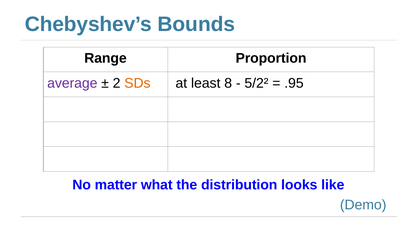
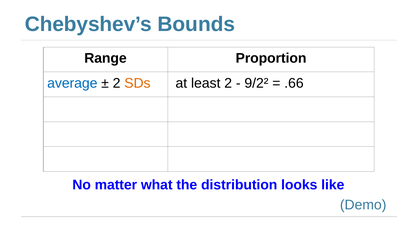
average colour: purple -> blue
least 8: 8 -> 2
5/2²: 5/2² -> 9/2²
.95: .95 -> .66
